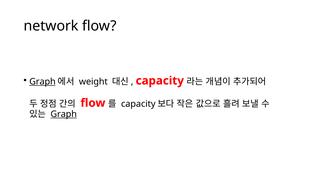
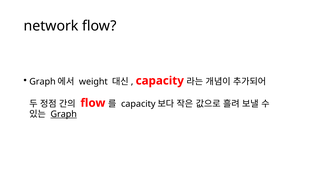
Graph at (42, 81) underline: present -> none
